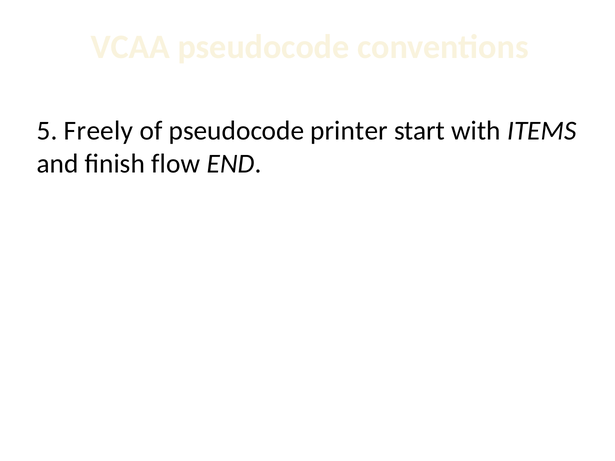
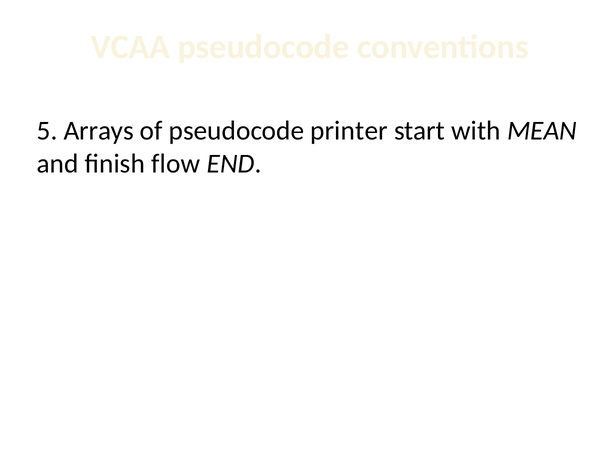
Freely: Freely -> Arrays
ITEMS: ITEMS -> MEAN
